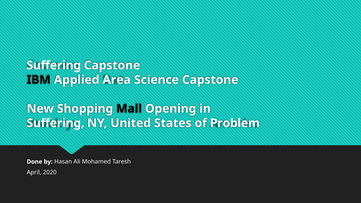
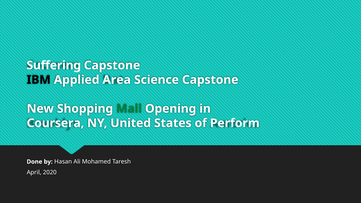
Mall colour: black -> green
Suffering at (55, 123): Suffering -> Coursera
Problem: Problem -> Perform
